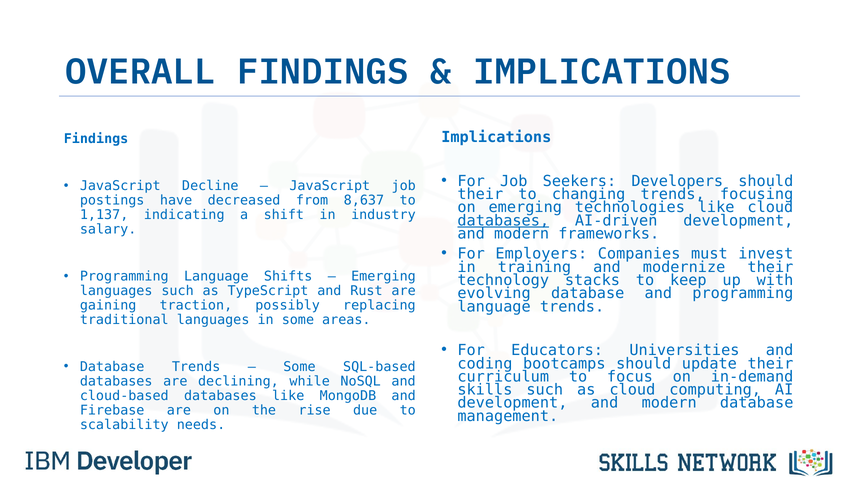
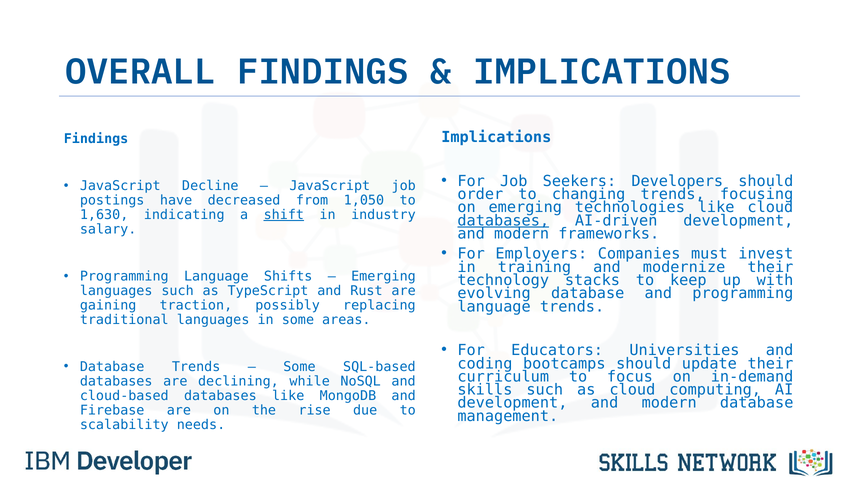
their at (480, 194): their -> order
8,637: 8,637 -> 1,050
1,137: 1,137 -> 1,630
shift underline: none -> present
